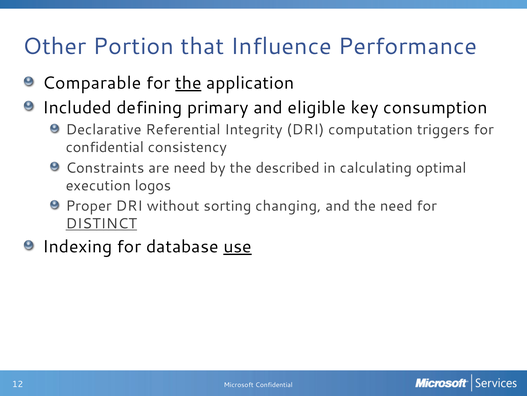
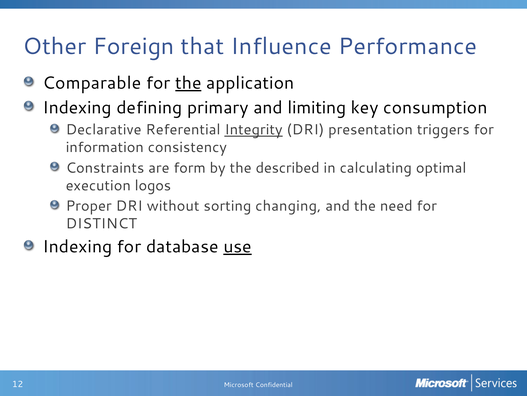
Portion: Portion -> Foreign
Included at (77, 108): Included -> Indexing
eligible: eligible -> limiting
Integrity underline: none -> present
computation: computation -> presentation
confidential at (105, 147): confidential -> information
are need: need -> form
DISTINCT underline: present -> none
